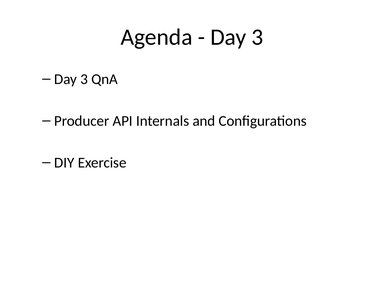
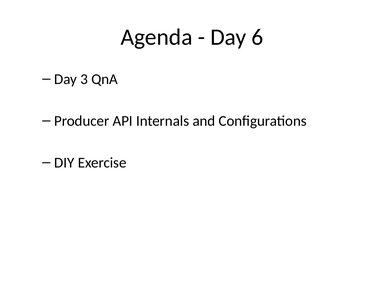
3 at (257, 37): 3 -> 6
